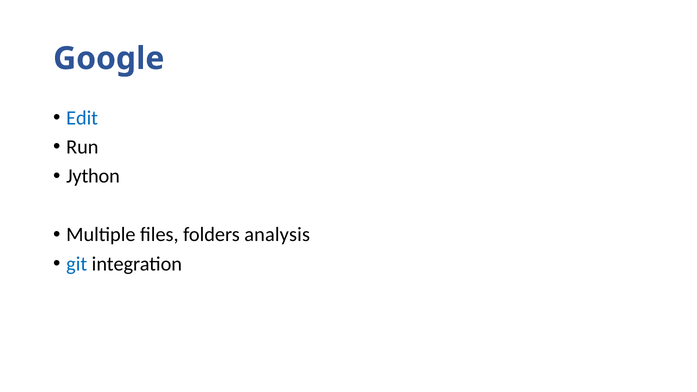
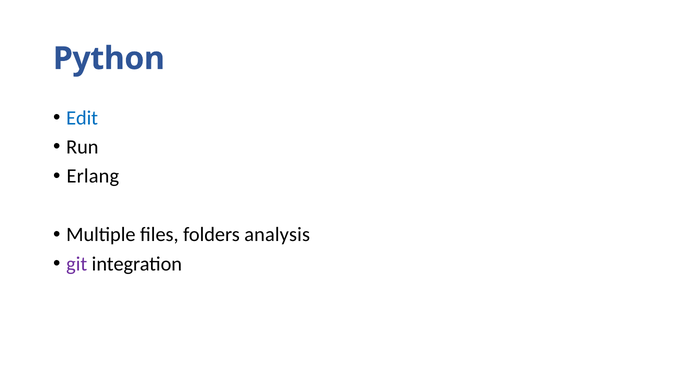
Google: Google -> Python
Jython: Jython -> Erlang
git colour: blue -> purple
